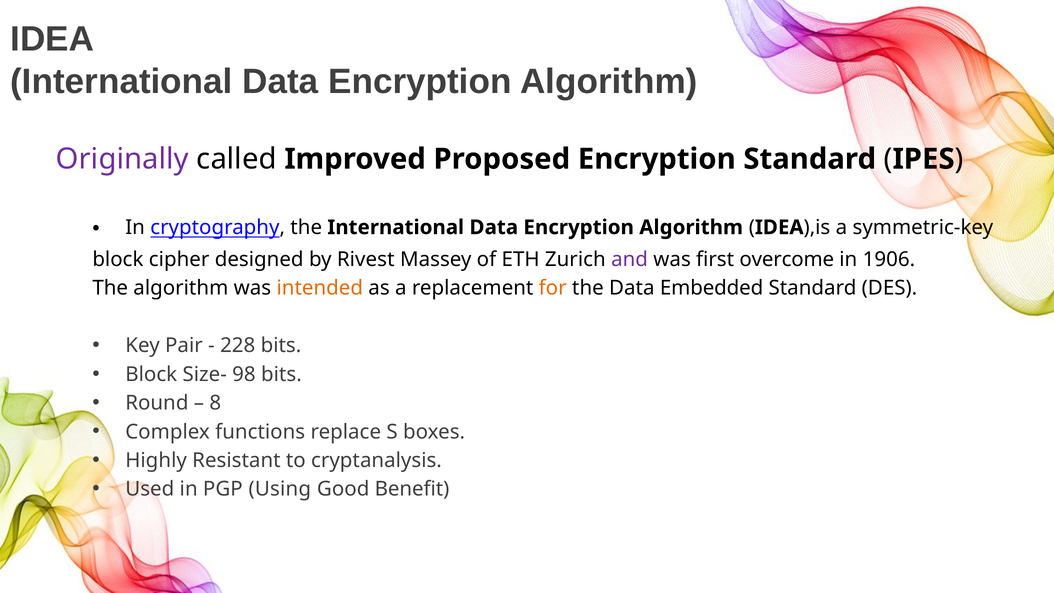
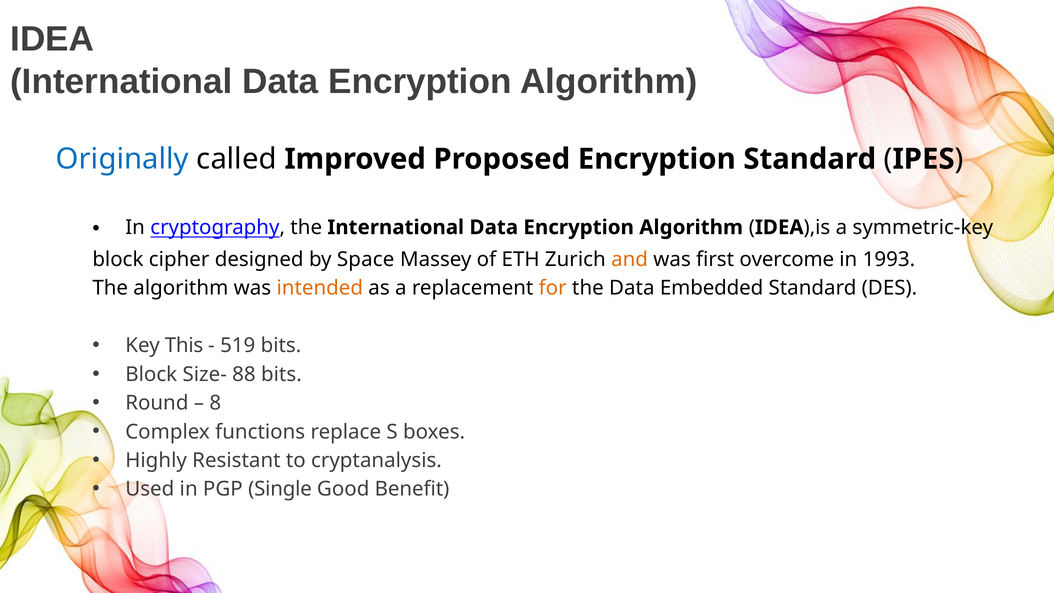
Originally colour: purple -> blue
Rivest: Rivest -> Space
and colour: purple -> orange
1906: 1906 -> 1993
Pair: Pair -> This
228: 228 -> 519
98: 98 -> 88
Using: Using -> Single
